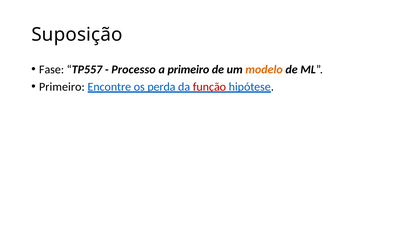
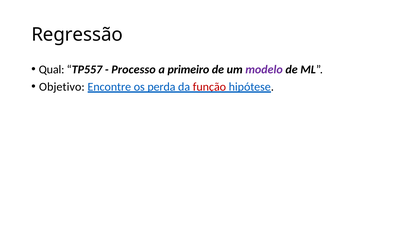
Suposição: Suposição -> Regressão
Fase: Fase -> Qual
modelo colour: orange -> purple
Primeiro at (62, 87): Primeiro -> Objetivo
